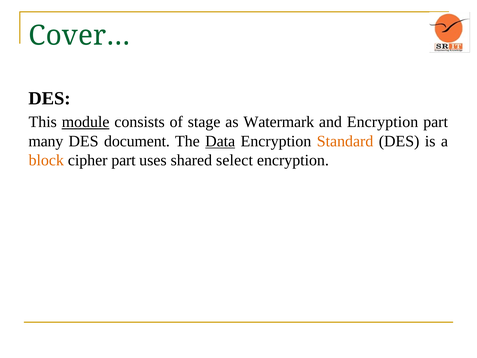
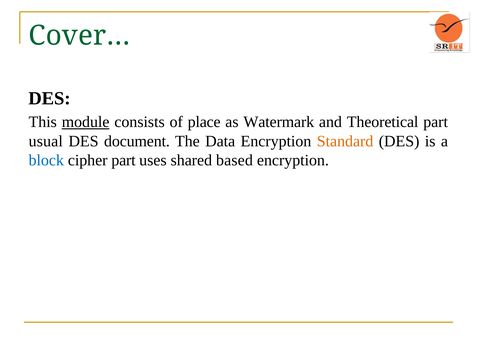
stage: stage -> place
and Encryption: Encryption -> Theoretical
many: many -> usual
Data underline: present -> none
block colour: orange -> blue
select: select -> based
